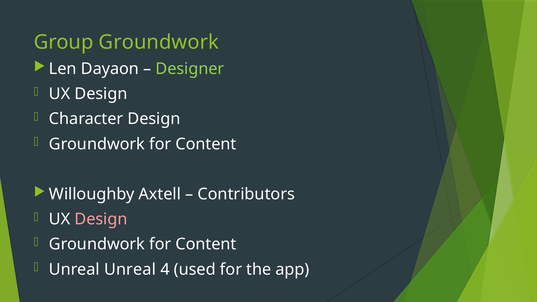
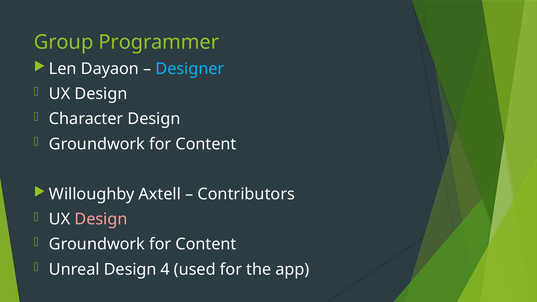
Group Groundwork: Groundwork -> Programmer
Designer colour: light green -> light blue
Unreal Unreal: Unreal -> Design
